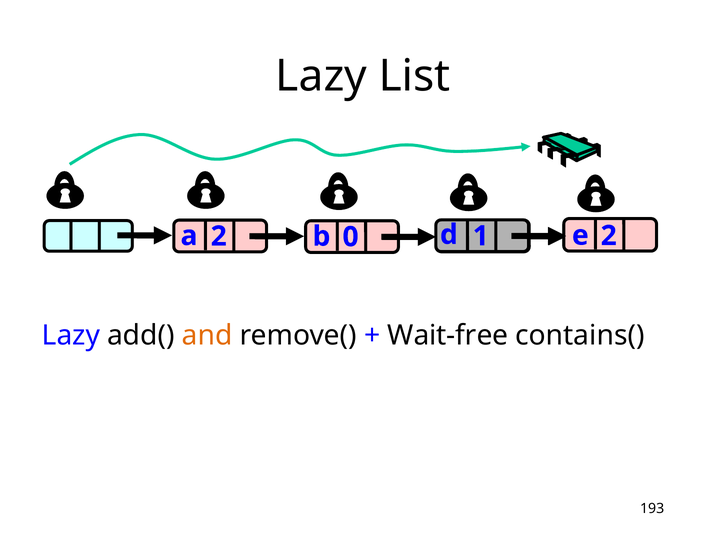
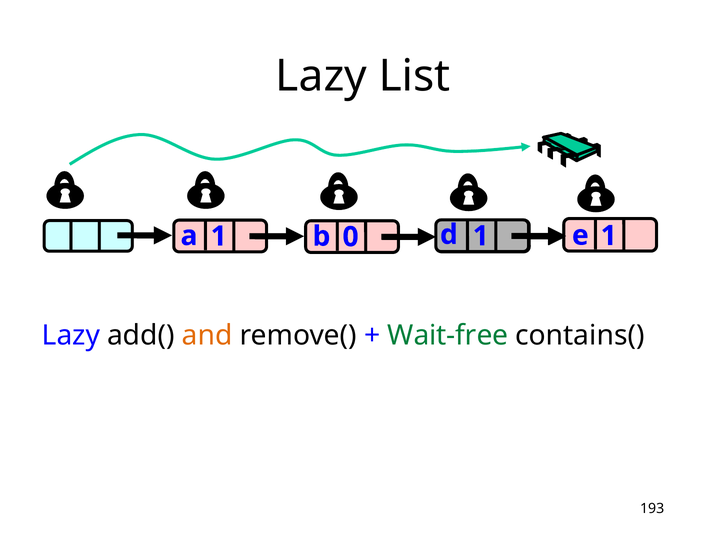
2 at (219, 236): 2 -> 1
2 at (609, 236): 2 -> 1
Wait-free colour: black -> green
